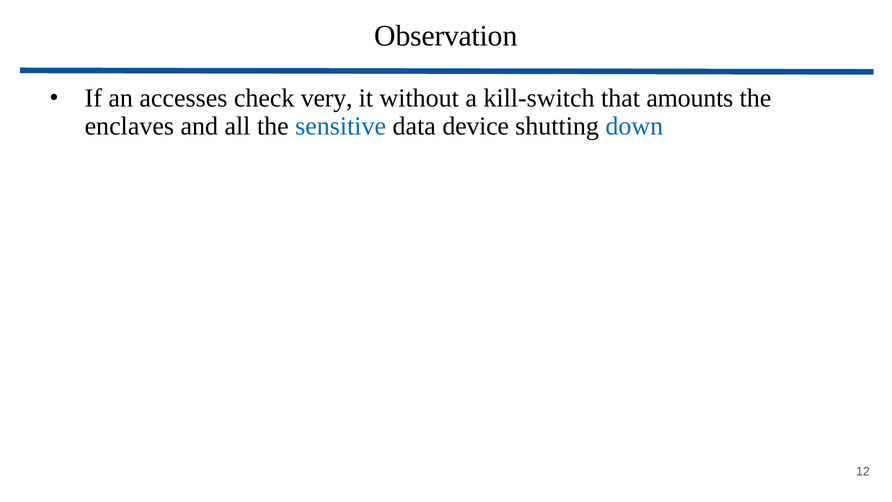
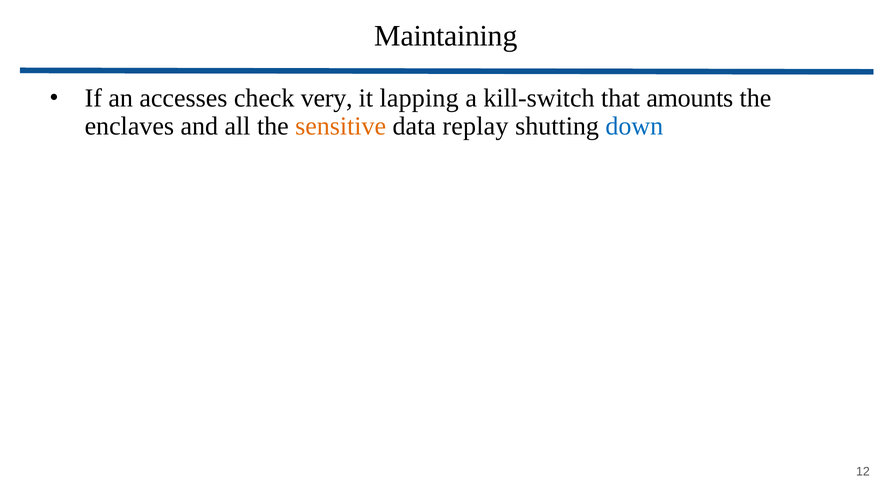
Observation: Observation -> Maintaining
without: without -> lapping
sensitive colour: blue -> orange
device: device -> replay
